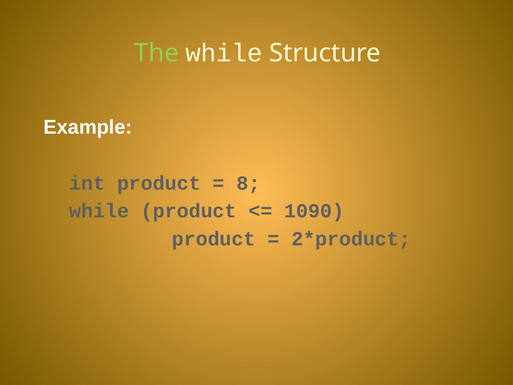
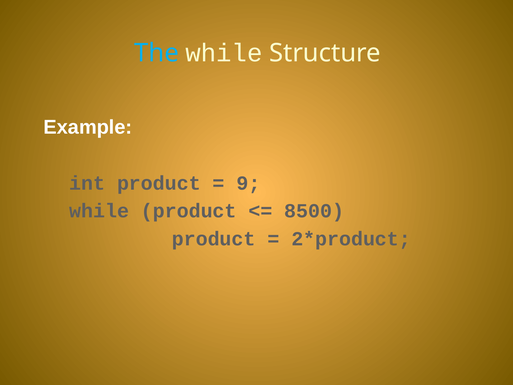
The colour: light green -> light blue
8: 8 -> 9
1090: 1090 -> 8500
